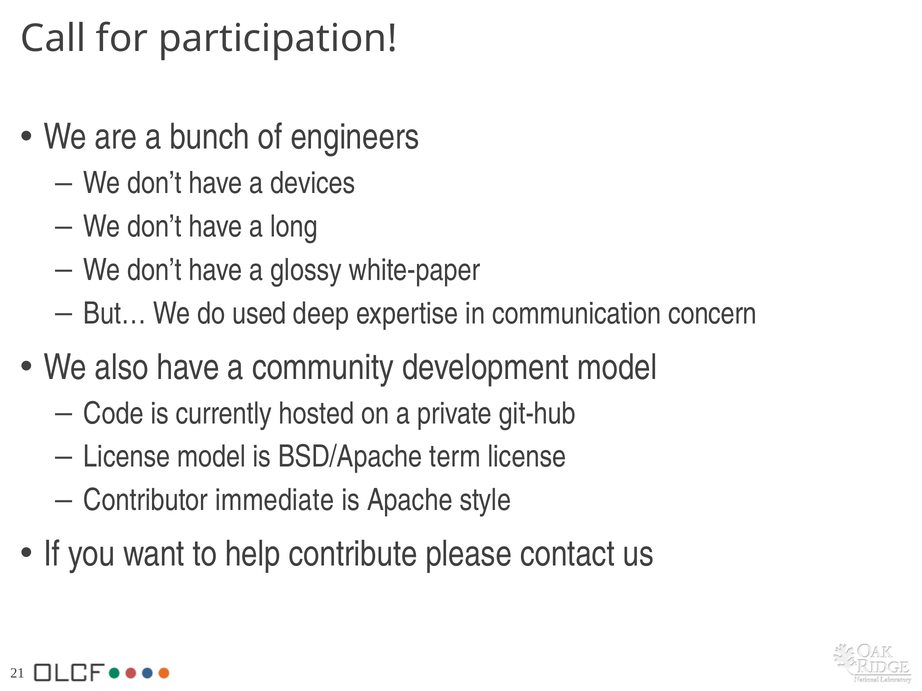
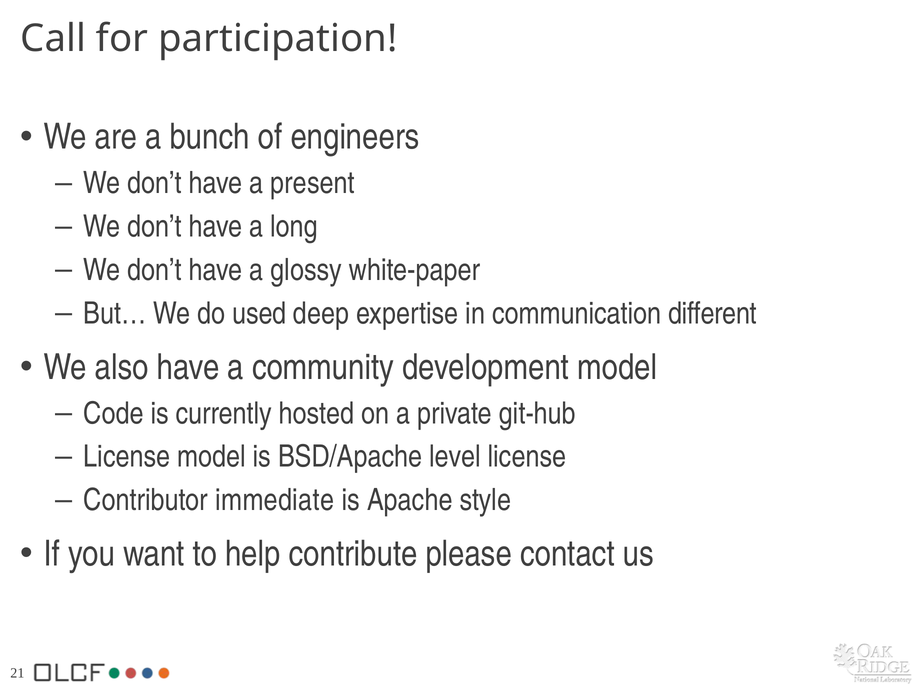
devices: devices -> present
concern: concern -> different
term: term -> level
